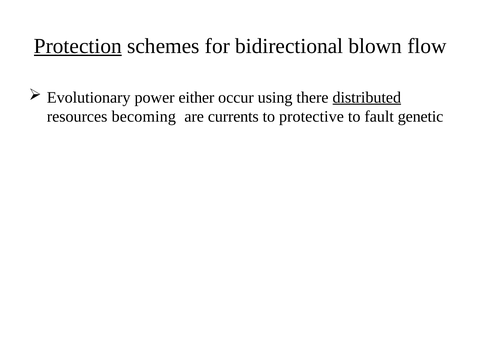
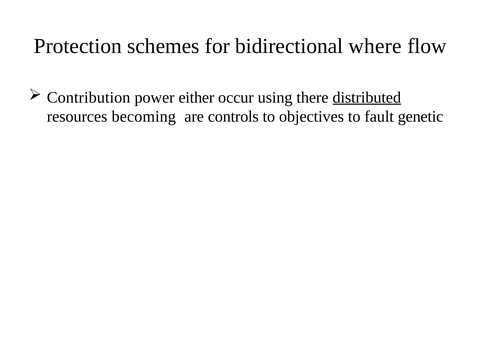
Protection underline: present -> none
blown: blown -> where
Evolutionary: Evolutionary -> Contribution
currents: currents -> controls
protective: protective -> objectives
